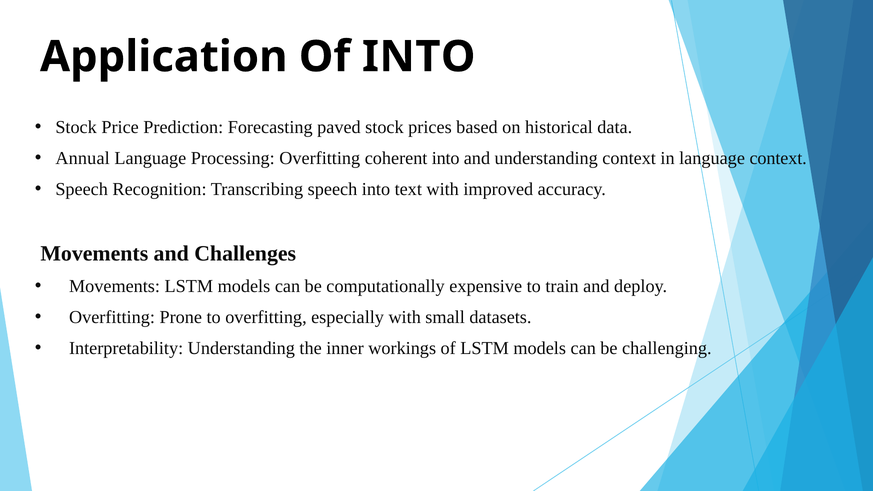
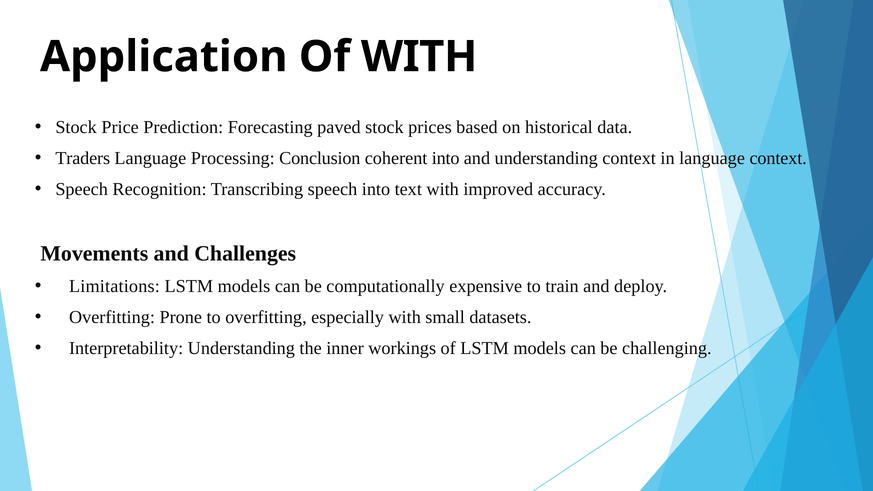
Of INTO: INTO -> WITH
Annual: Annual -> Traders
Processing Overfitting: Overfitting -> Conclusion
Movements at (115, 286): Movements -> Limitations
